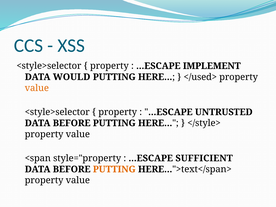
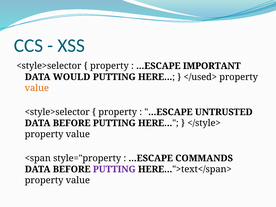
IMPLEMENT: IMPLEMENT -> IMPORTANT
SUFFICIENT: SUFFICIENT -> COMMANDS
PUTTING at (114, 169) colour: orange -> purple
